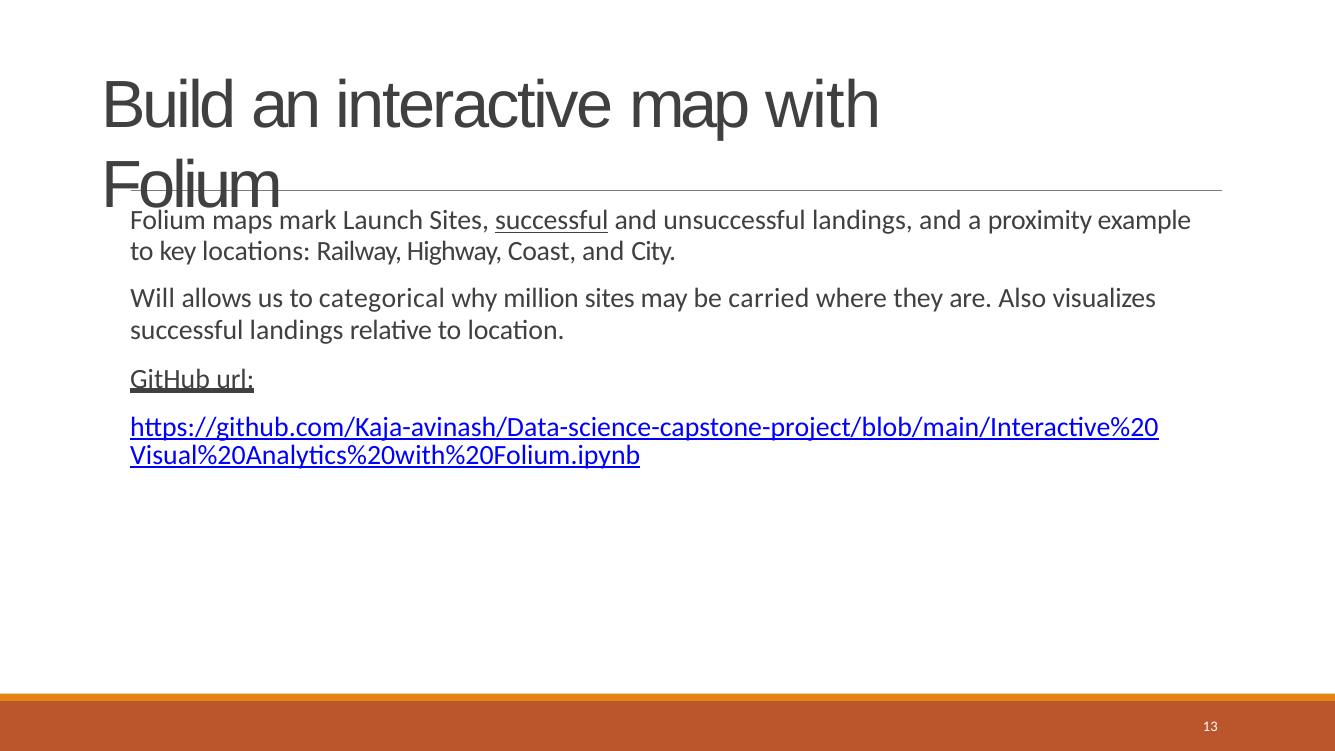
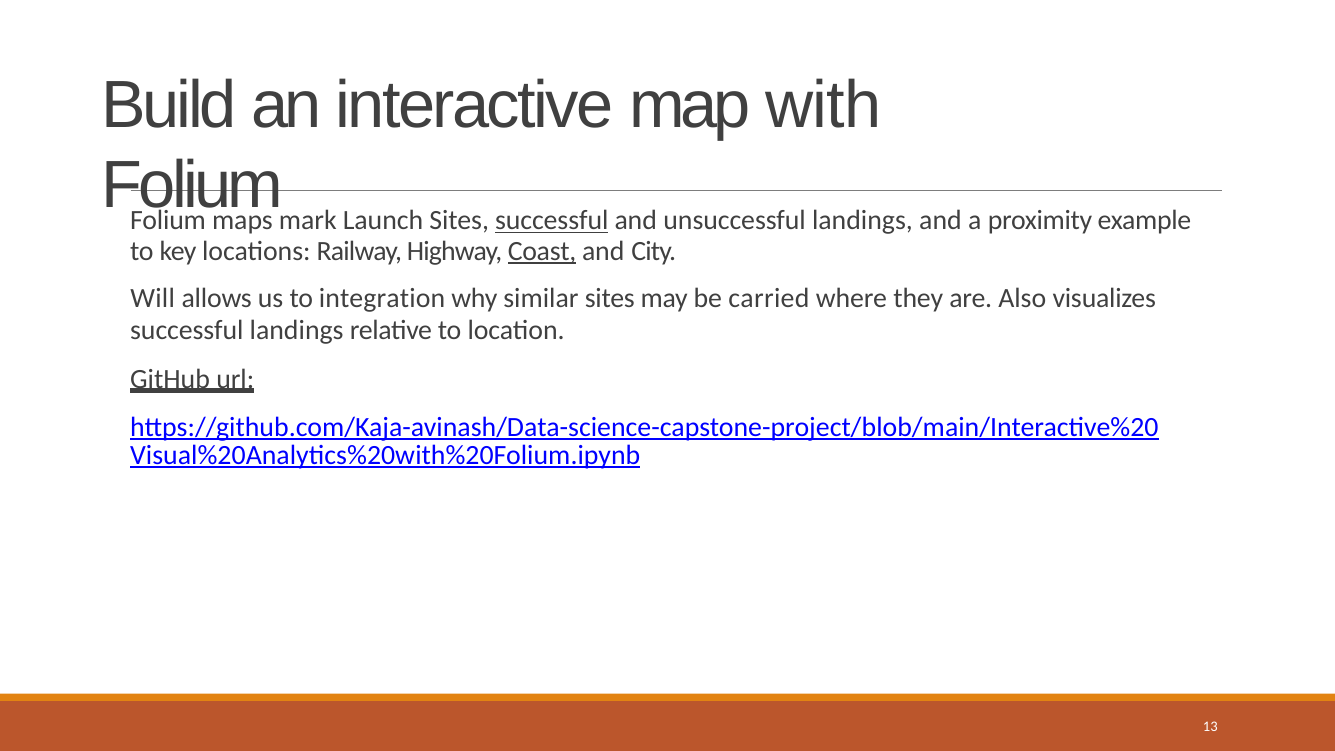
Coast underline: none -> present
categorical: categorical -> integration
million: million -> similar
